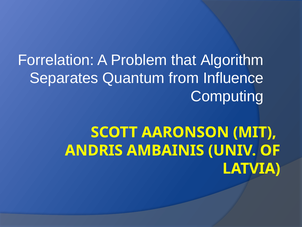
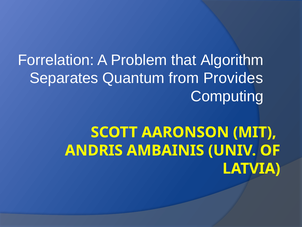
Influence: Influence -> Provides
